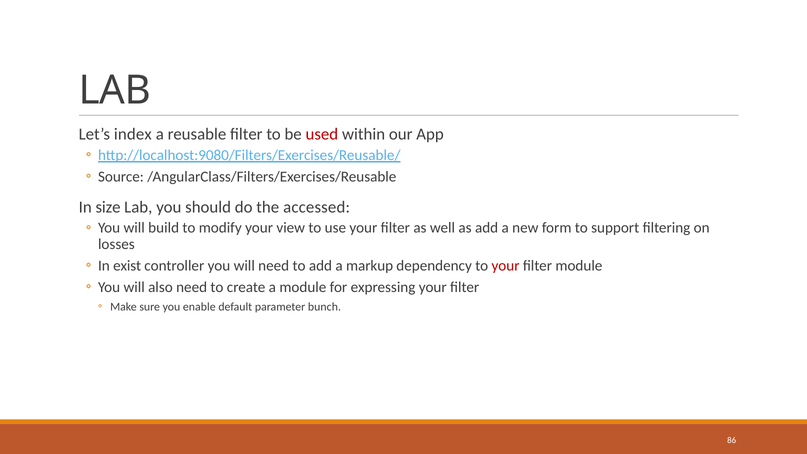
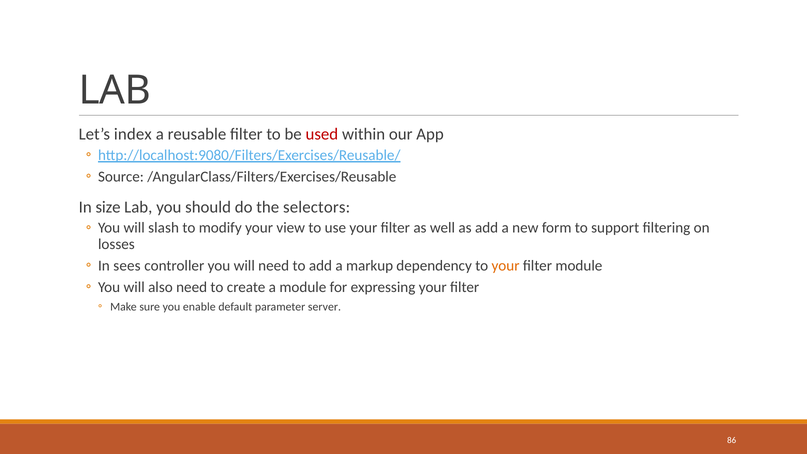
accessed: accessed -> selectors
build: build -> slash
exist: exist -> sees
your at (506, 266) colour: red -> orange
bunch: bunch -> server
